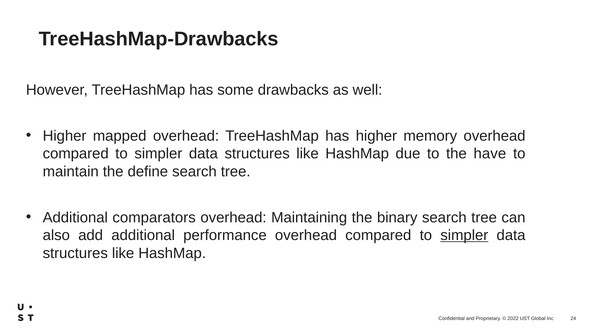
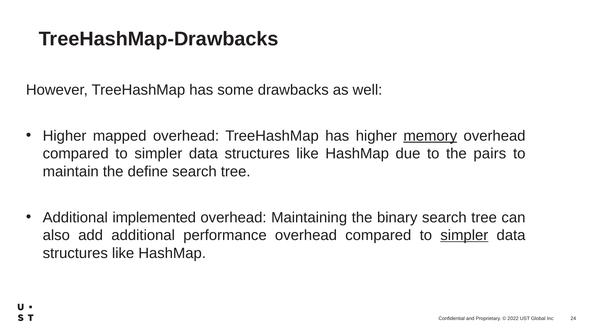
memory underline: none -> present
have: have -> pairs
comparators: comparators -> implemented
